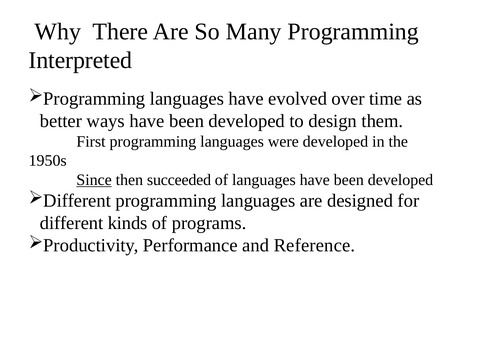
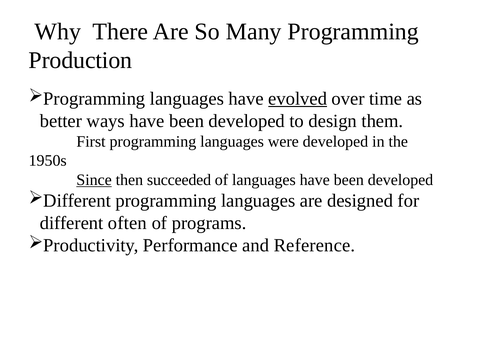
Interpreted: Interpreted -> Production
evolved underline: none -> present
kinds: kinds -> often
